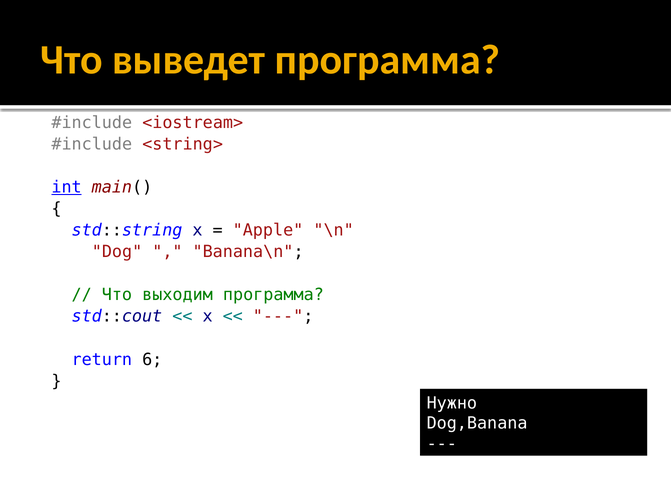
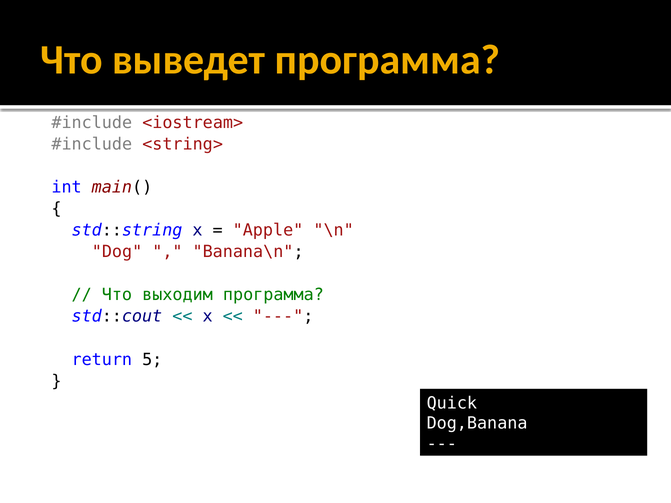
int underline: present -> none
6: 6 -> 5
Нужно: Нужно -> Quick
